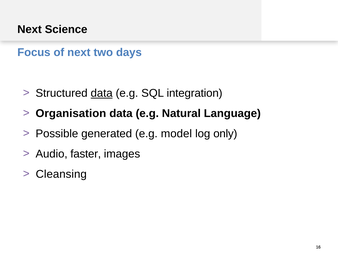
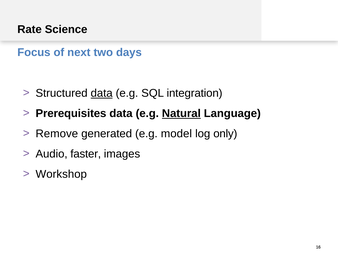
Next at (30, 29): Next -> Rate
Organisation: Organisation -> Prerequisites
Natural underline: none -> present
Possible: Possible -> Remove
Cleansing: Cleansing -> Workshop
